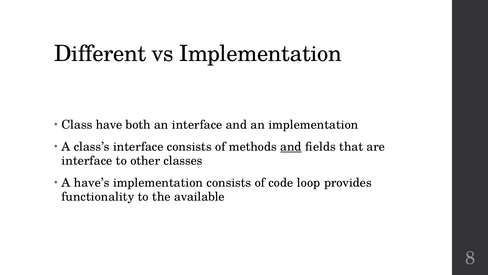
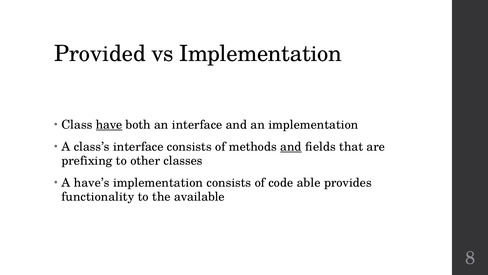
Different: Different -> Provided
have underline: none -> present
interface at (87, 160): interface -> prefixing
loop: loop -> able
